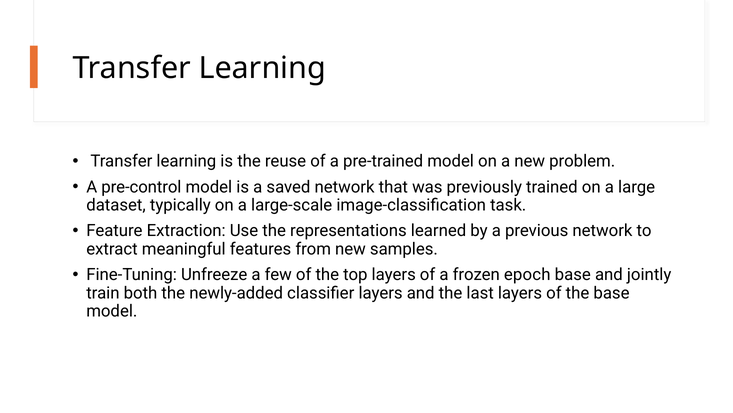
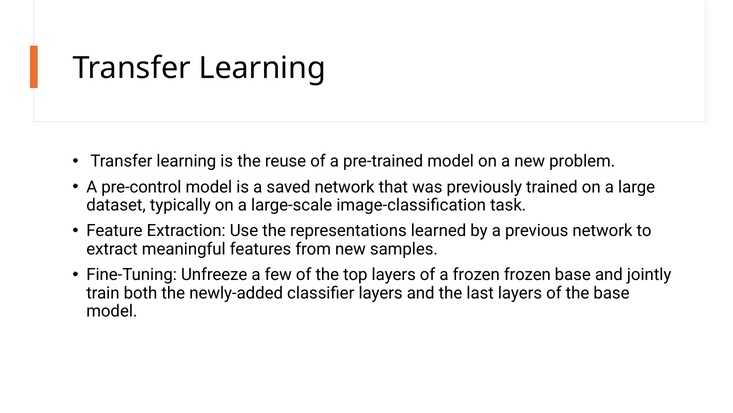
frozen epoch: epoch -> frozen
